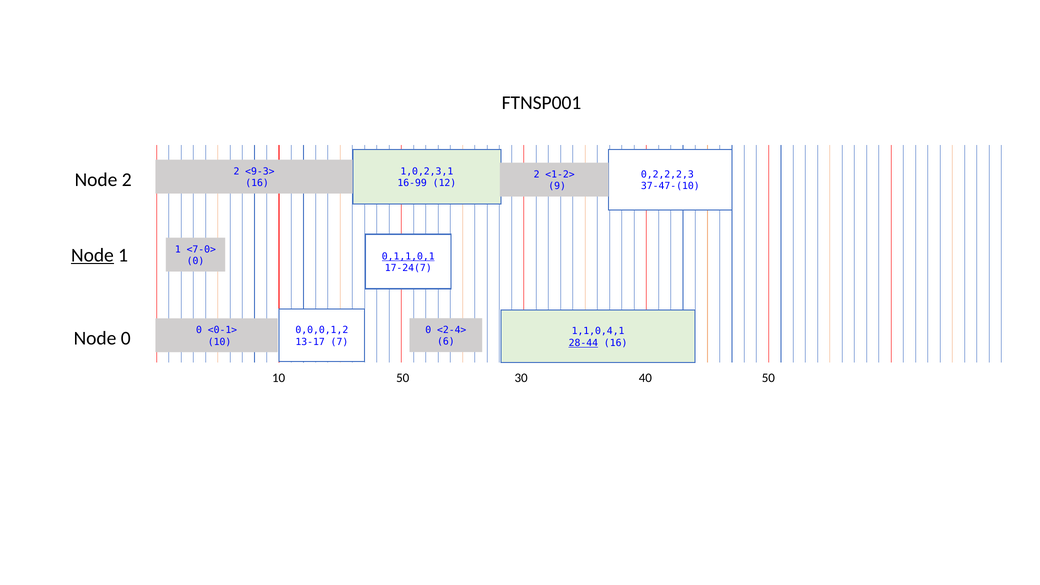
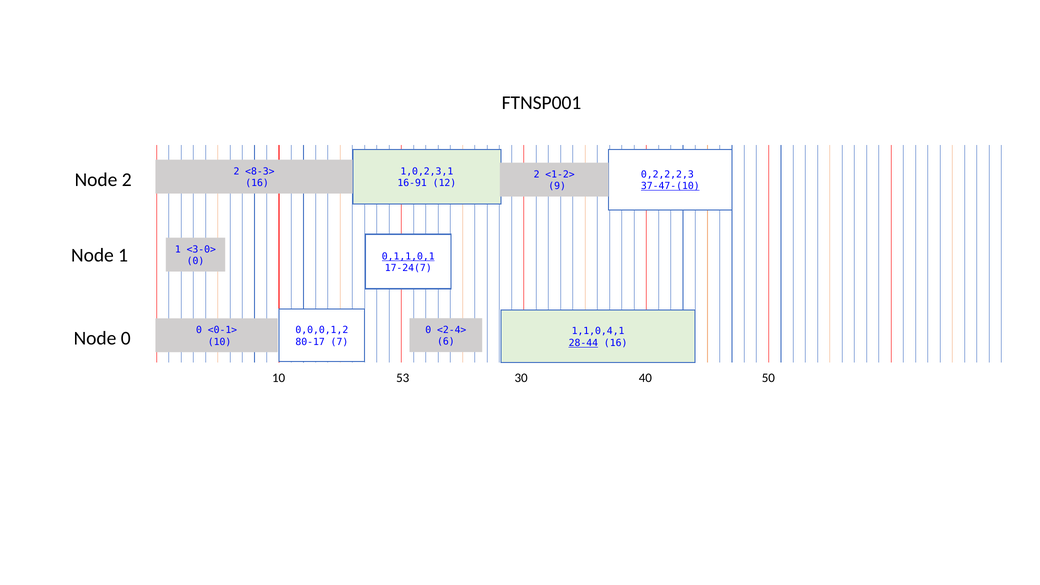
<9-3>: <9-3> -> <8-3>
16-99: 16-99 -> 16-91
37-47-(10 underline: none -> present
<7-0>: <7-0> -> <3-0>
Node at (92, 255) underline: present -> none
13-17: 13-17 -> 80-17
10 50: 50 -> 53
